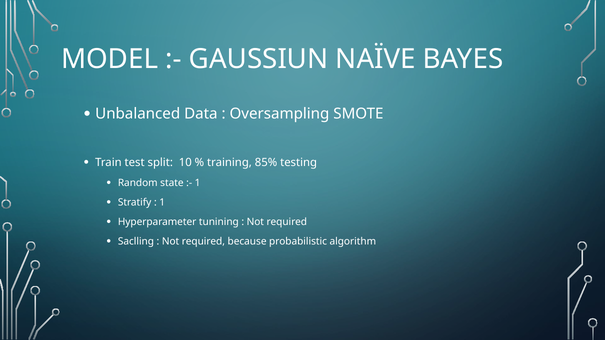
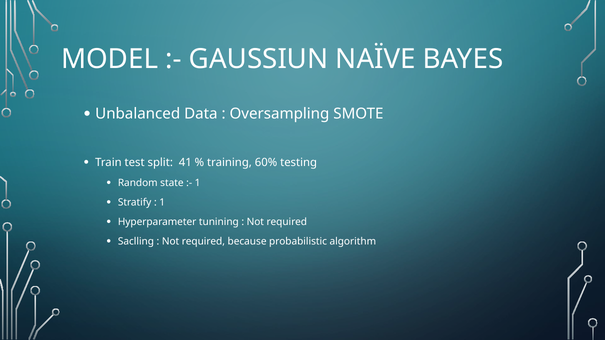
10: 10 -> 41
85%: 85% -> 60%
